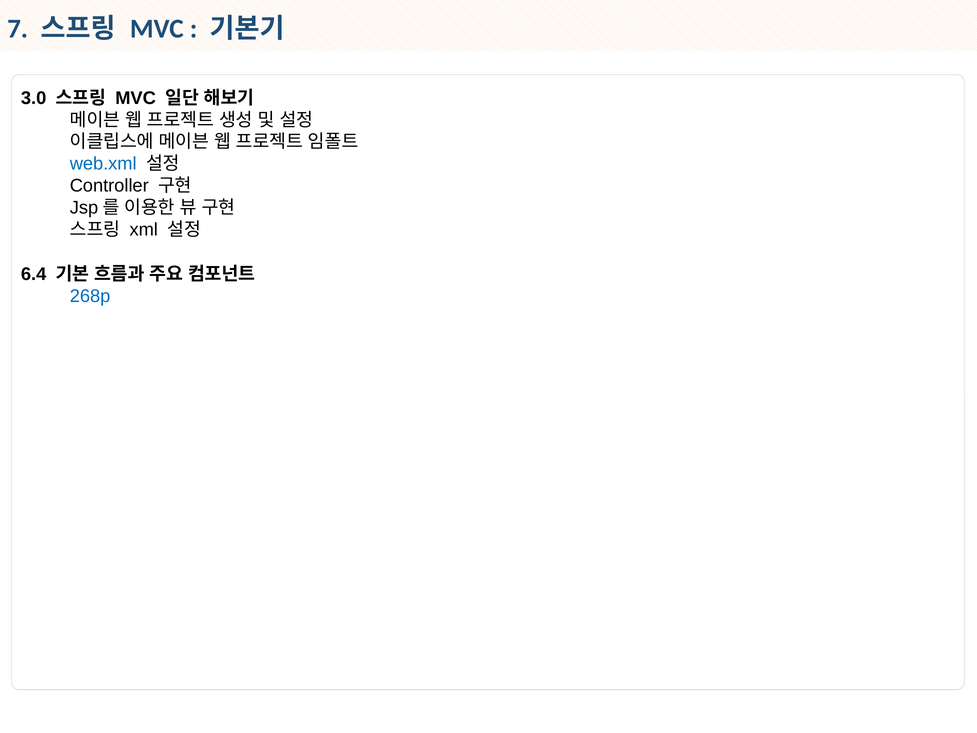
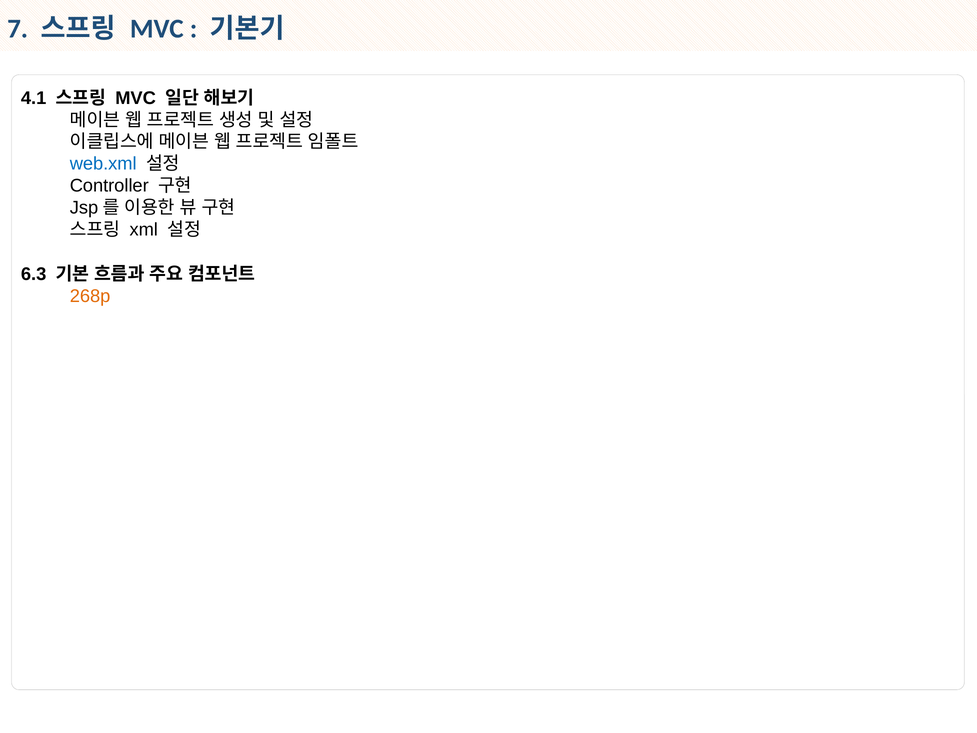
3.0: 3.0 -> 4.1
6.4: 6.4 -> 6.3
268p colour: blue -> orange
